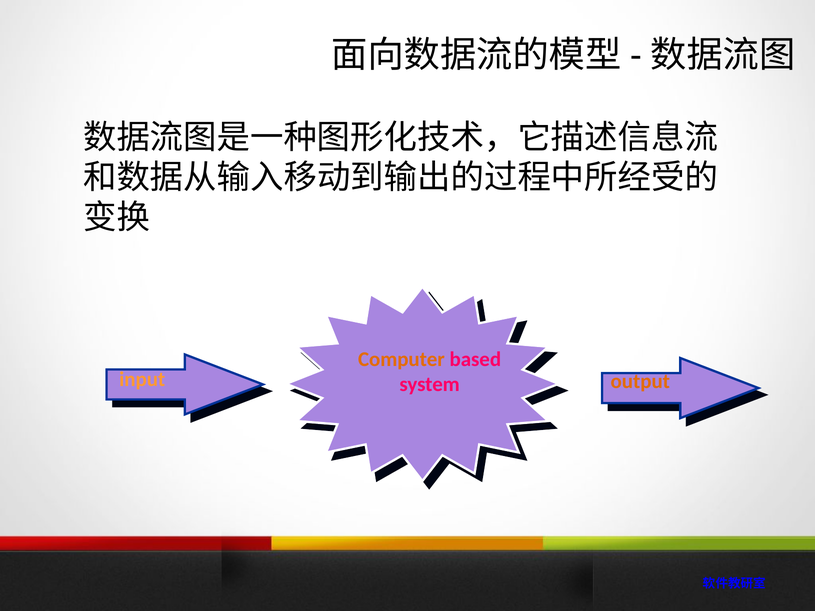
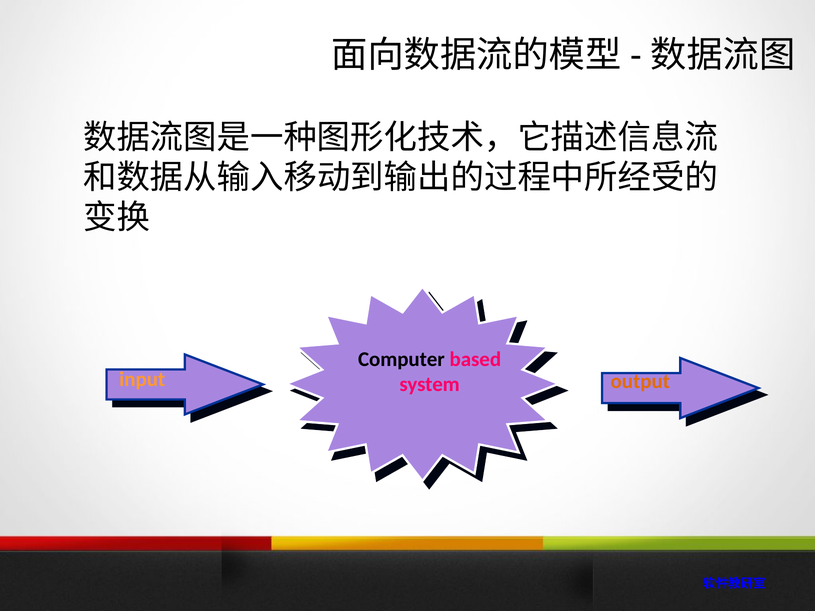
Computer colour: orange -> black
